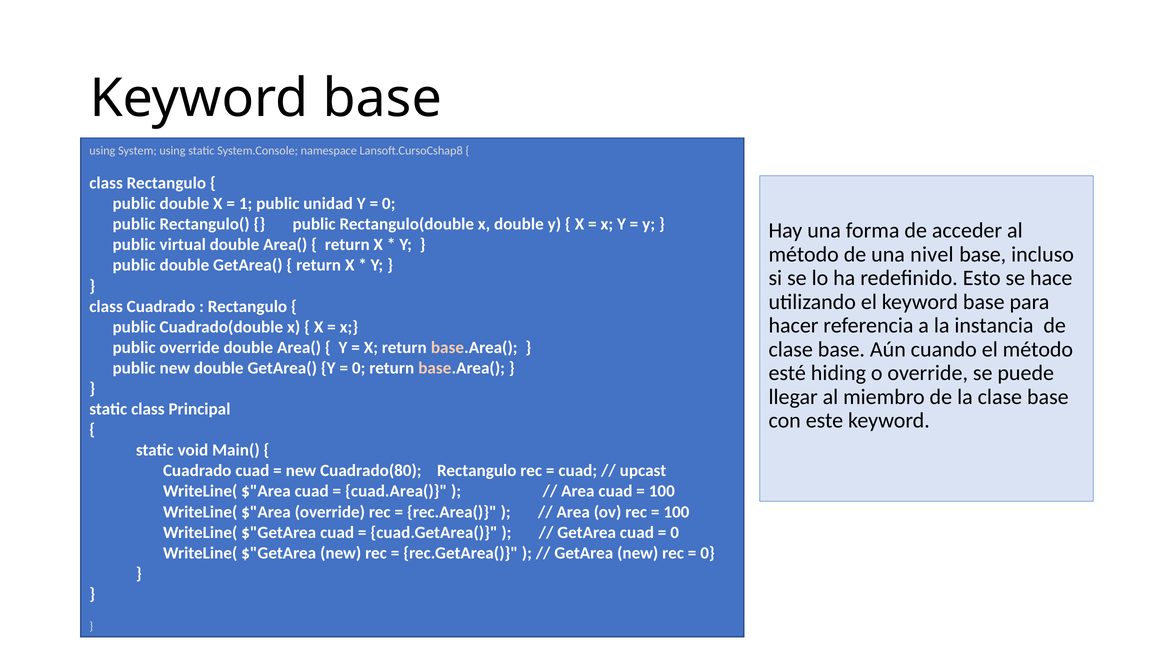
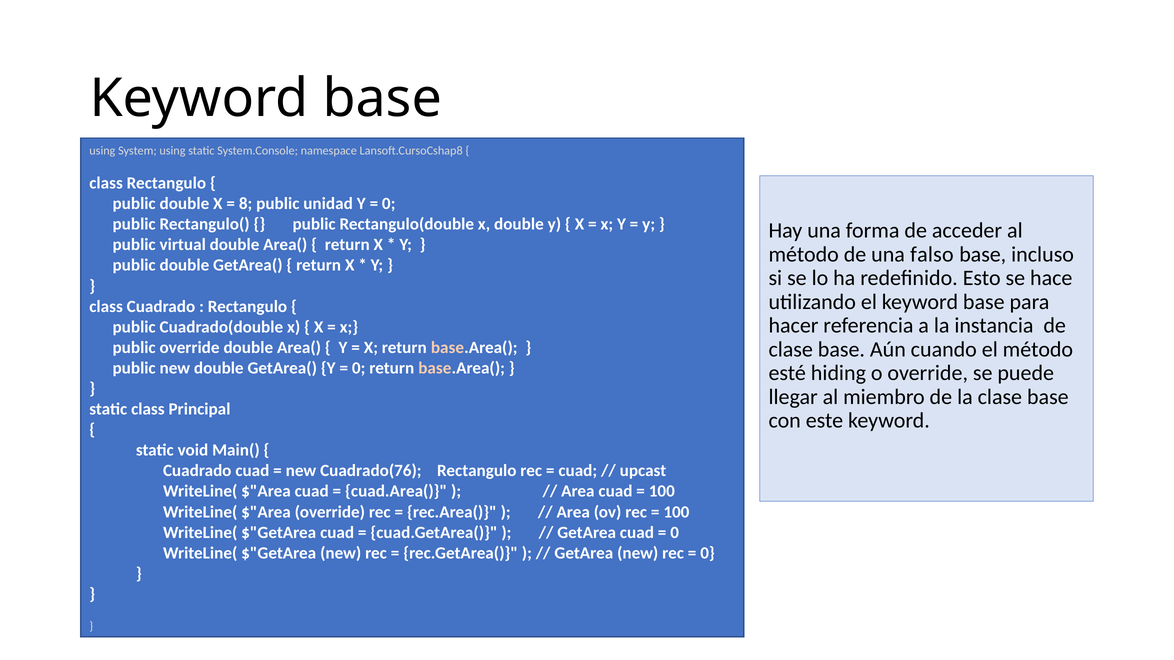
1: 1 -> 8
nivel: nivel -> falso
Cuadrado(80: Cuadrado(80 -> Cuadrado(76
